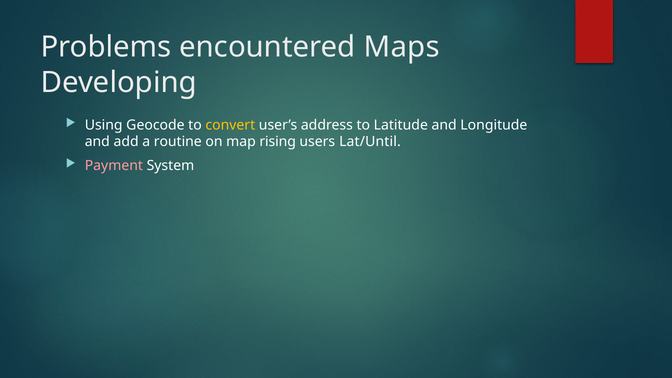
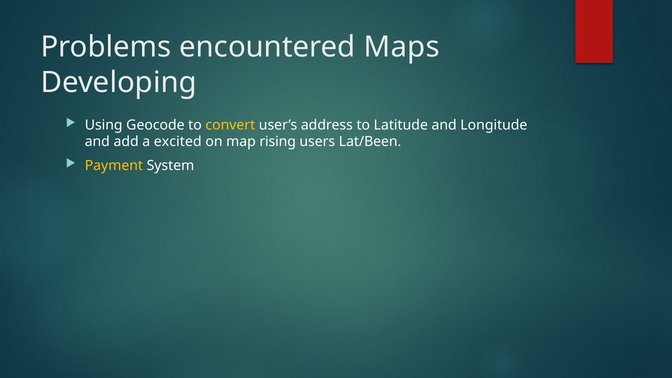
routine: routine -> excited
Lat/Until: Lat/Until -> Lat/Been
Payment colour: pink -> yellow
